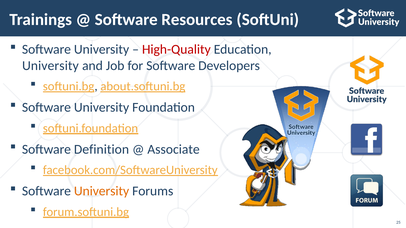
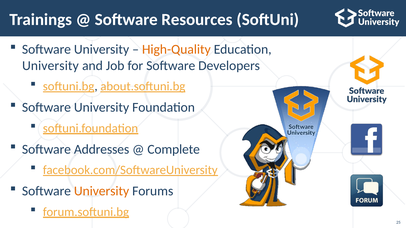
High-Quality colour: red -> orange
Definition: Definition -> Addresses
Associate: Associate -> Complete
